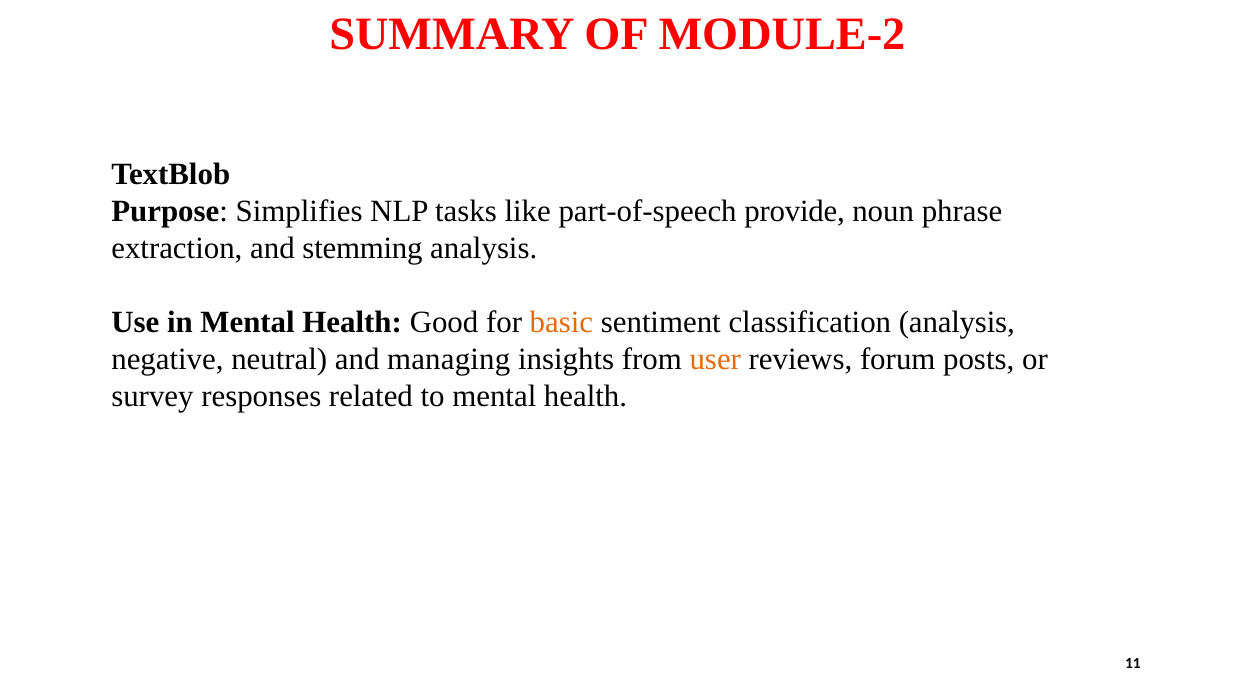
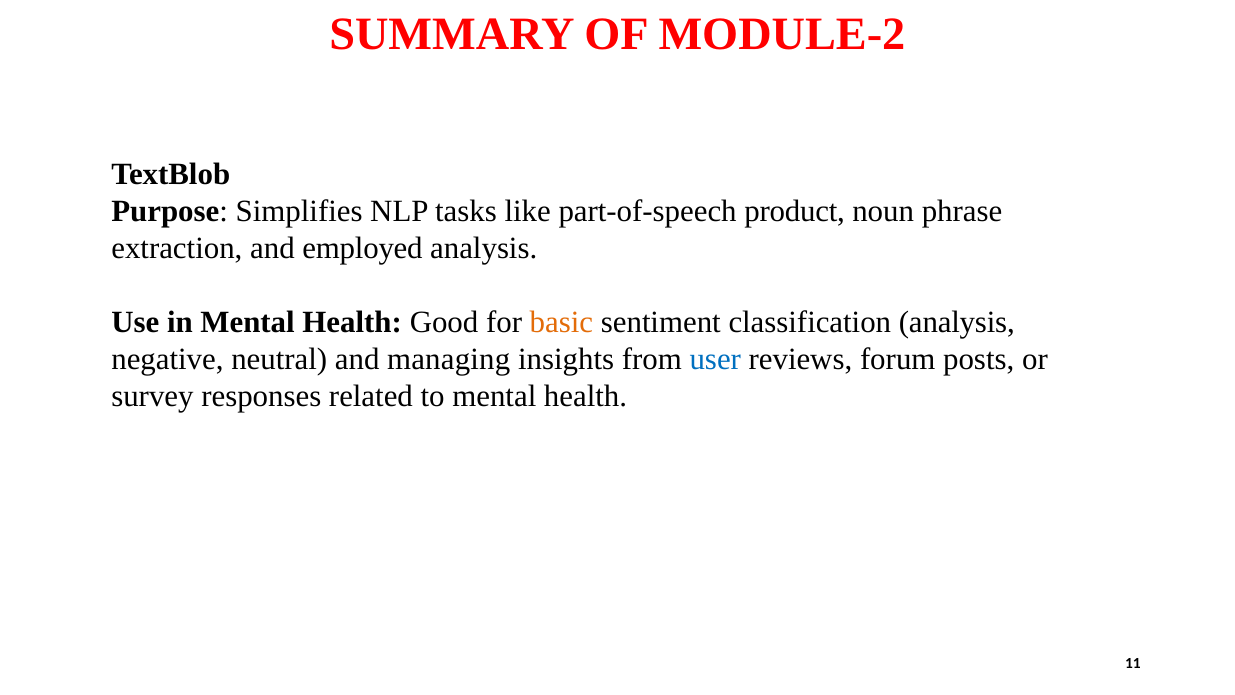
provide: provide -> product
stemming: stemming -> employed
user colour: orange -> blue
